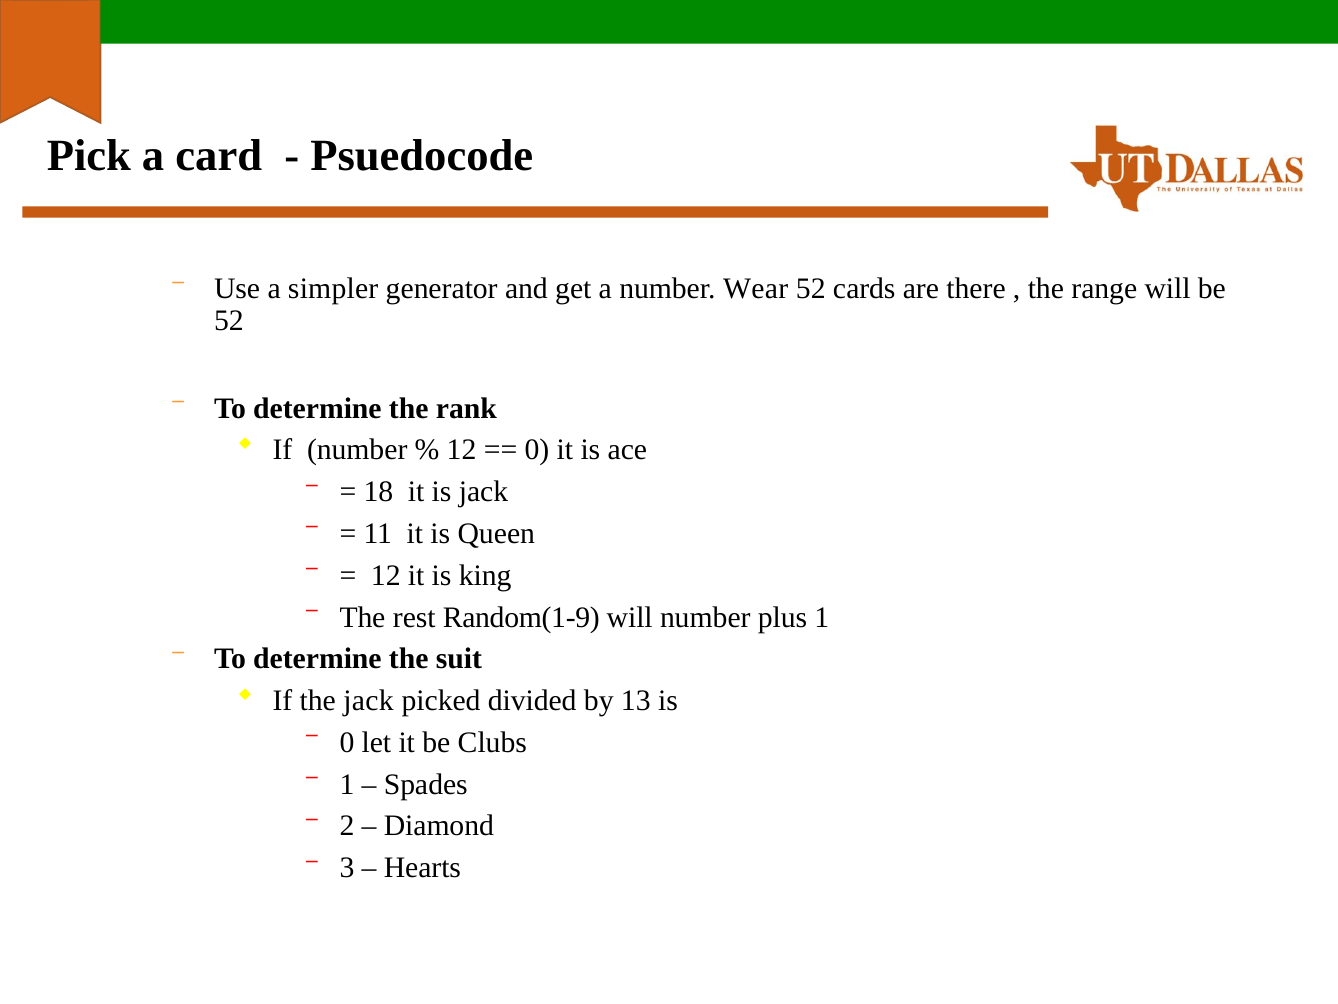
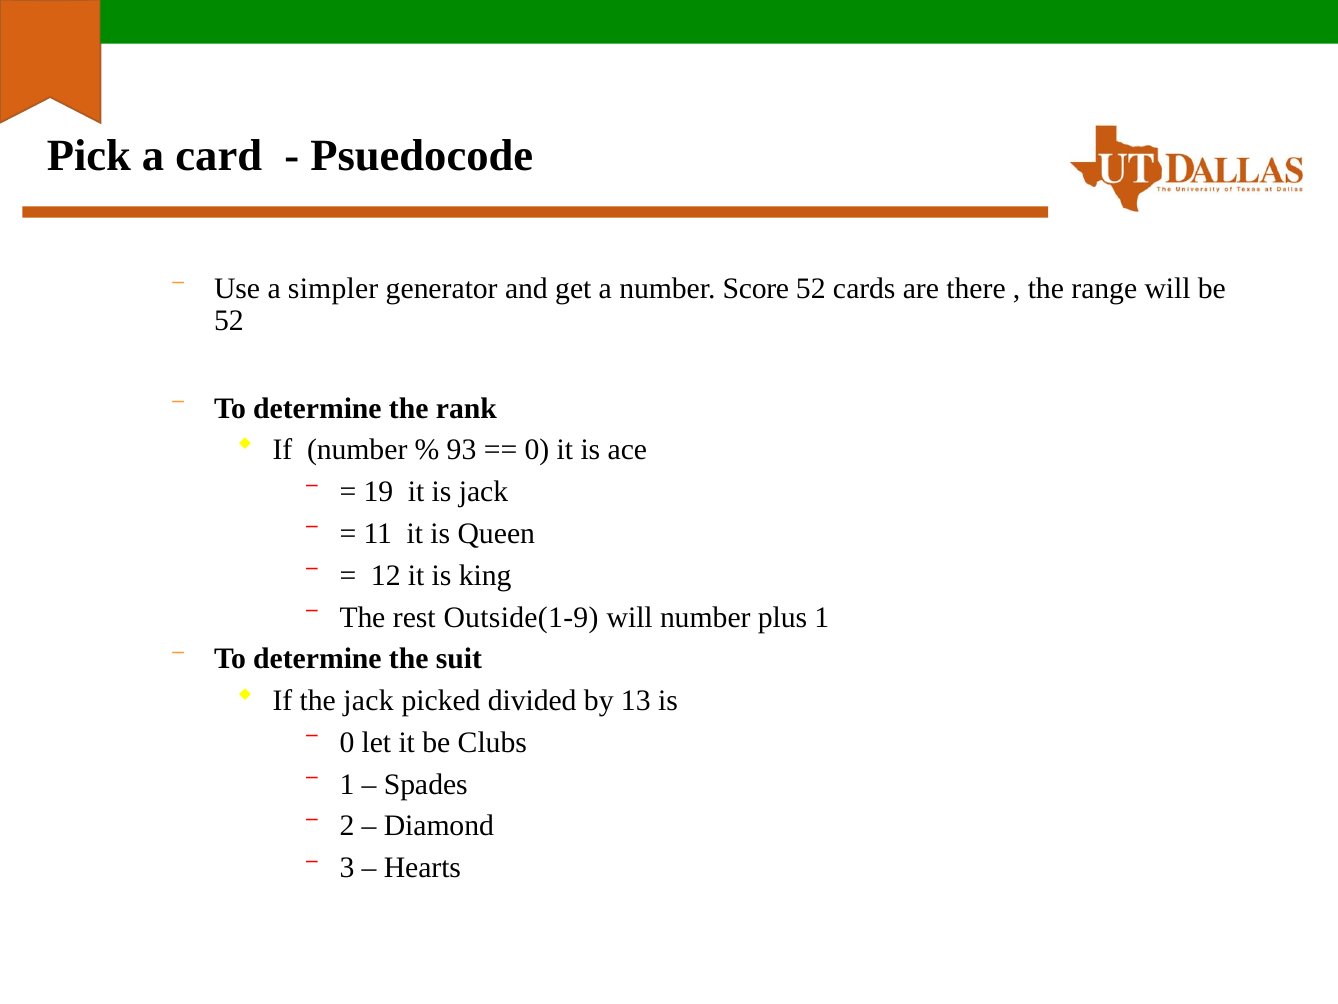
Wear: Wear -> Score
12 at (462, 450): 12 -> 93
18: 18 -> 19
Random(1-9: Random(1-9 -> Outside(1-9
